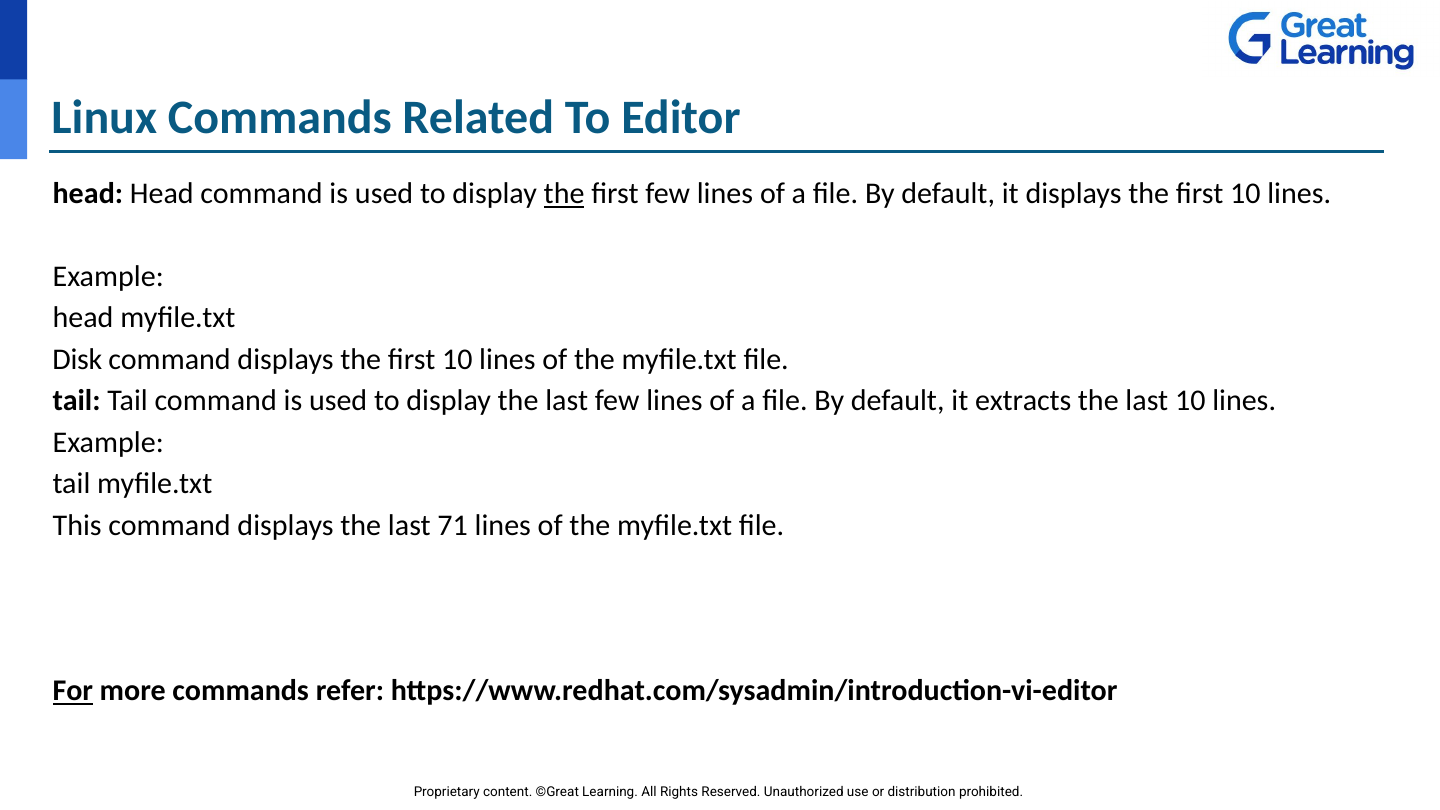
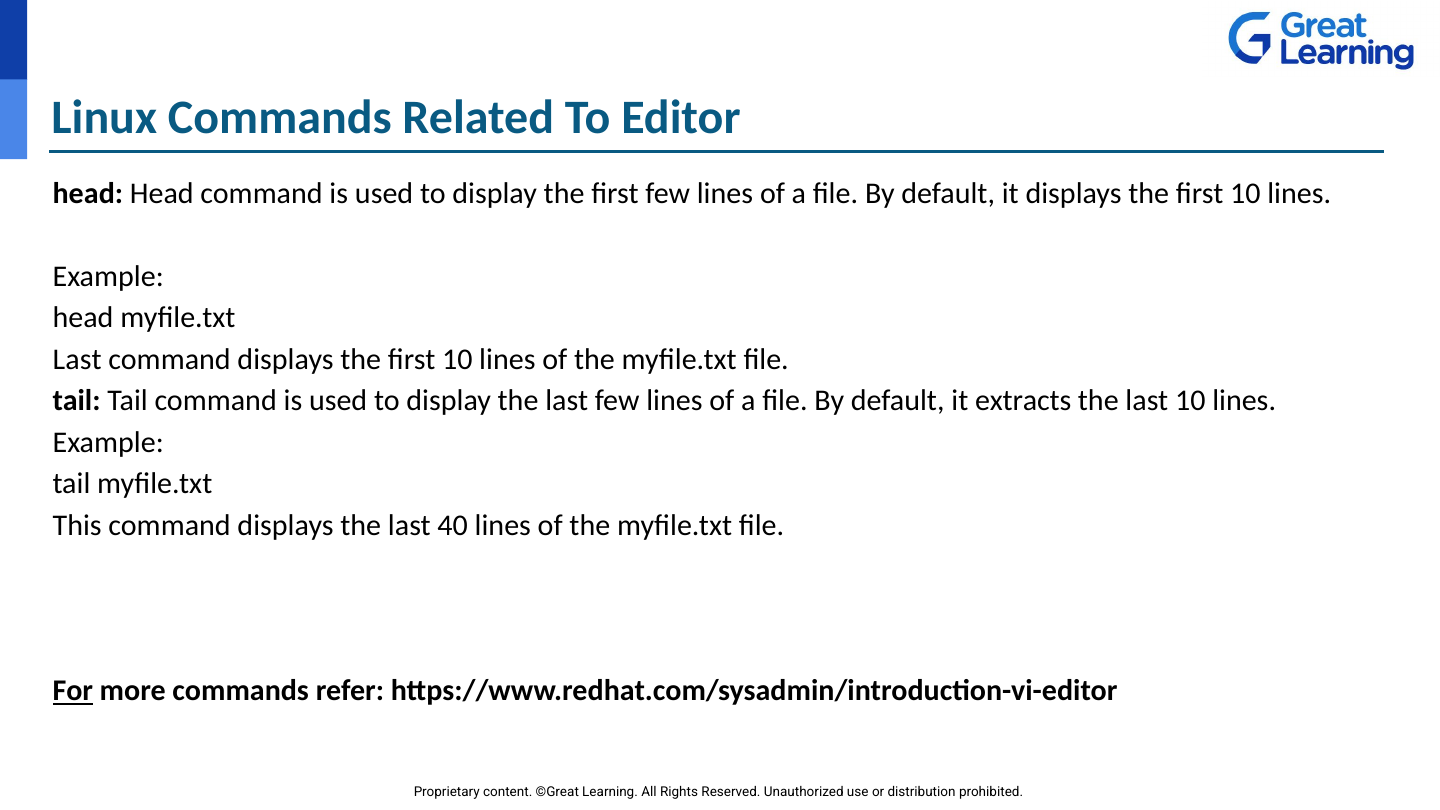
the at (564, 194) underline: present -> none
Disk at (77, 360): Disk -> Last
71: 71 -> 40
